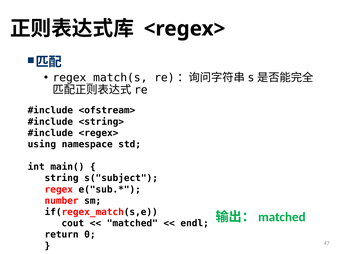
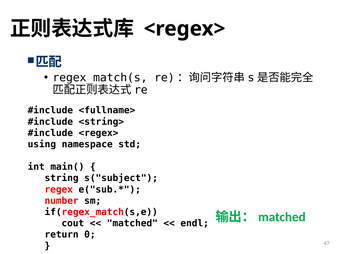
<ofstream>: <ofstream> -> <fullname>
